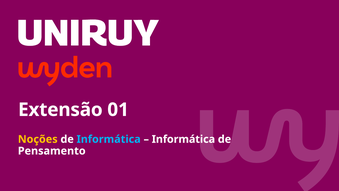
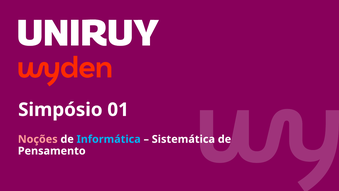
Extensão: Extensão -> Simpósio
Noções colour: yellow -> pink
Informática at (183, 139): Informática -> Sistemática
